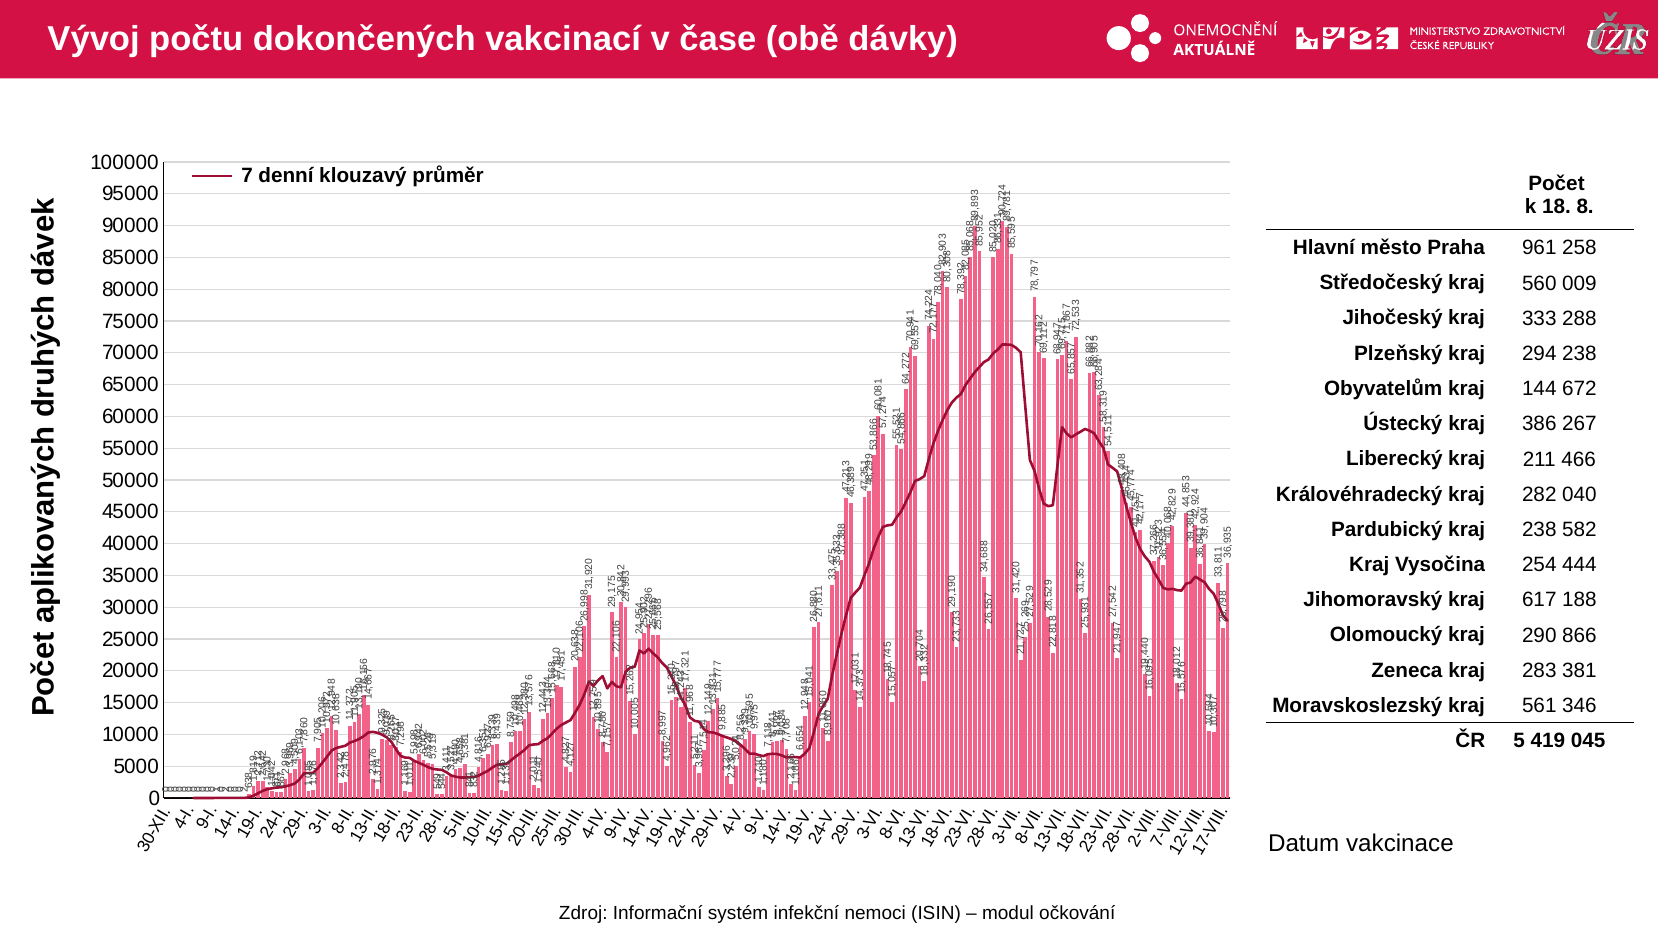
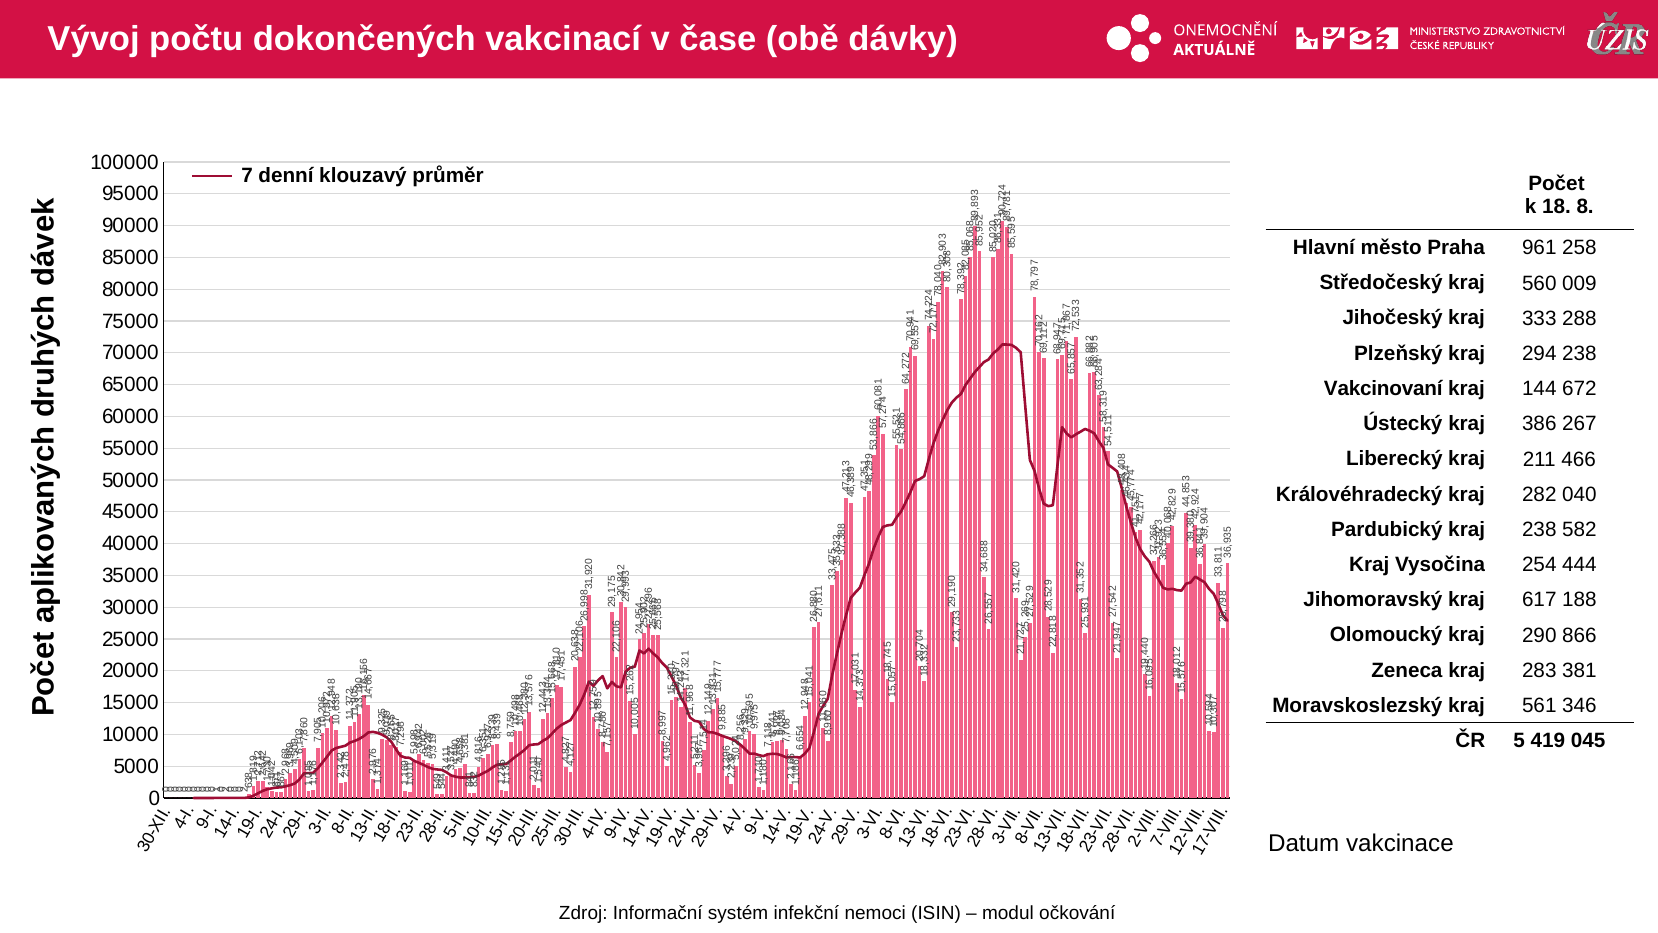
Obyvatelům: Obyvatelům -> Vakcinovaní
